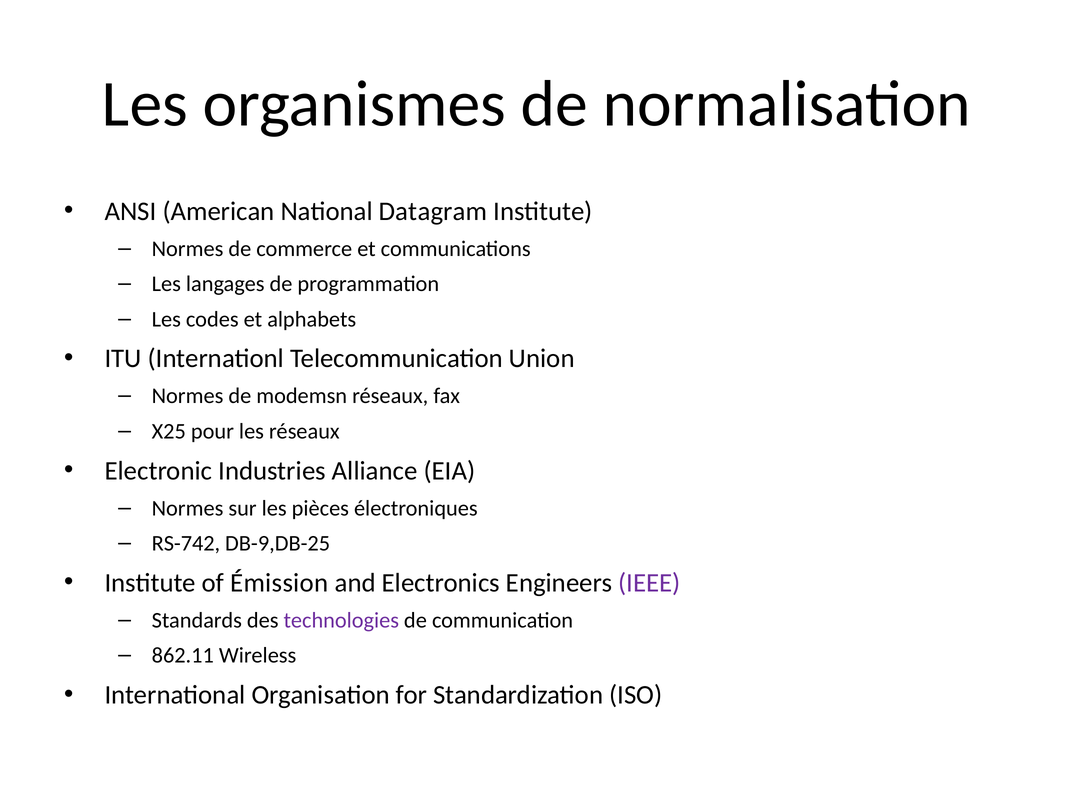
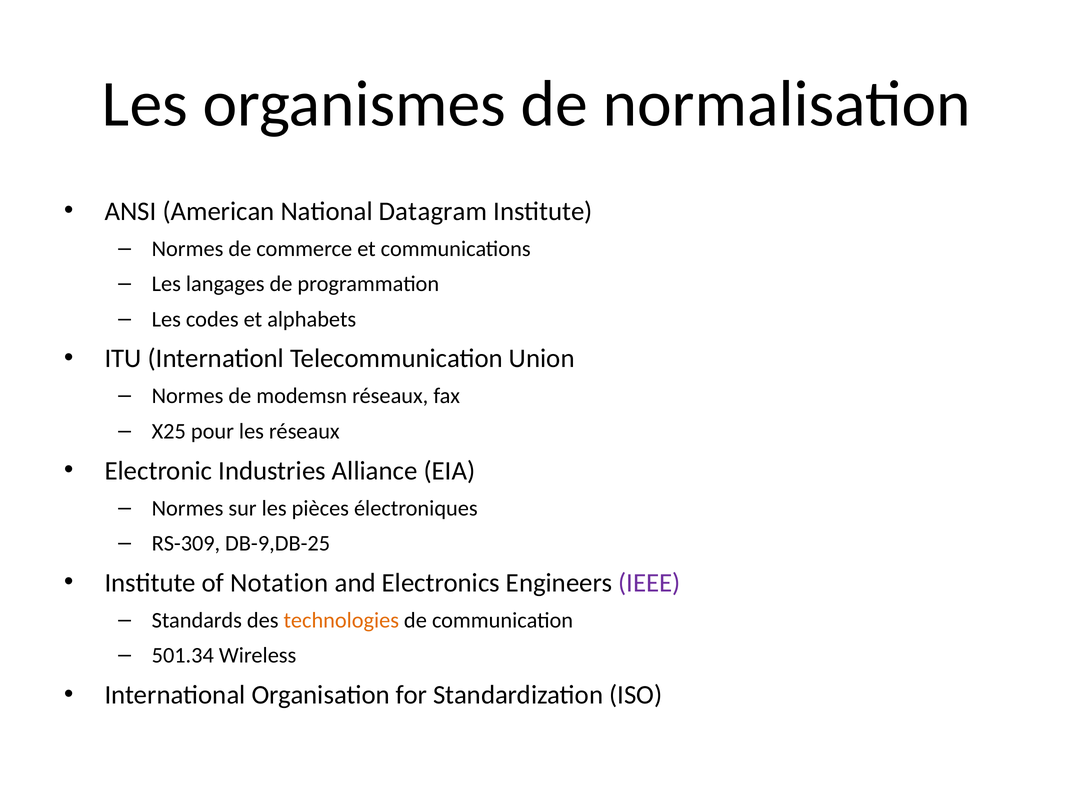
RS-742: RS-742 -> RS-309
Émission: Émission -> Notation
technologies colour: purple -> orange
862.11: 862.11 -> 501.34
